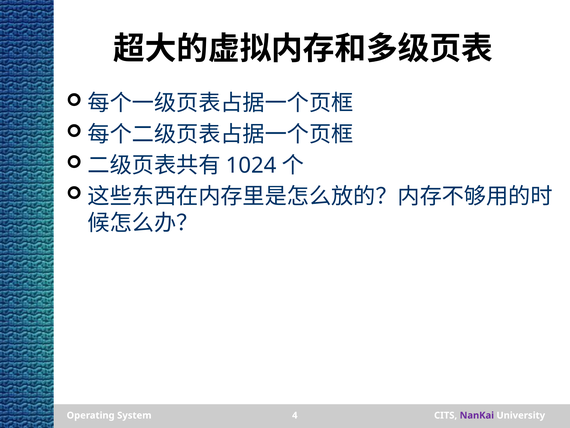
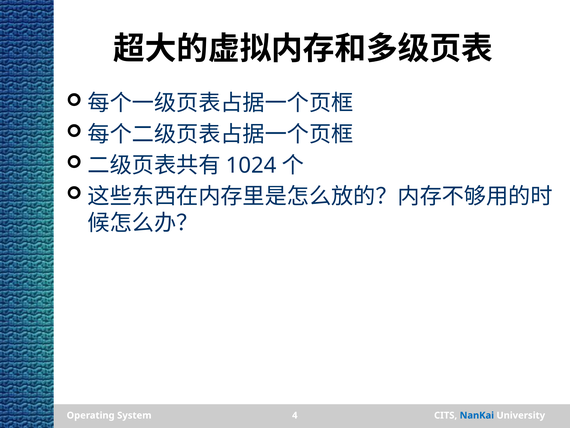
NanKai colour: purple -> blue
